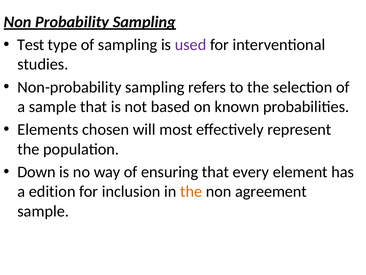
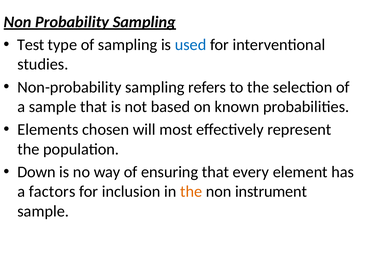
used colour: purple -> blue
edition: edition -> factors
agreement: agreement -> instrument
